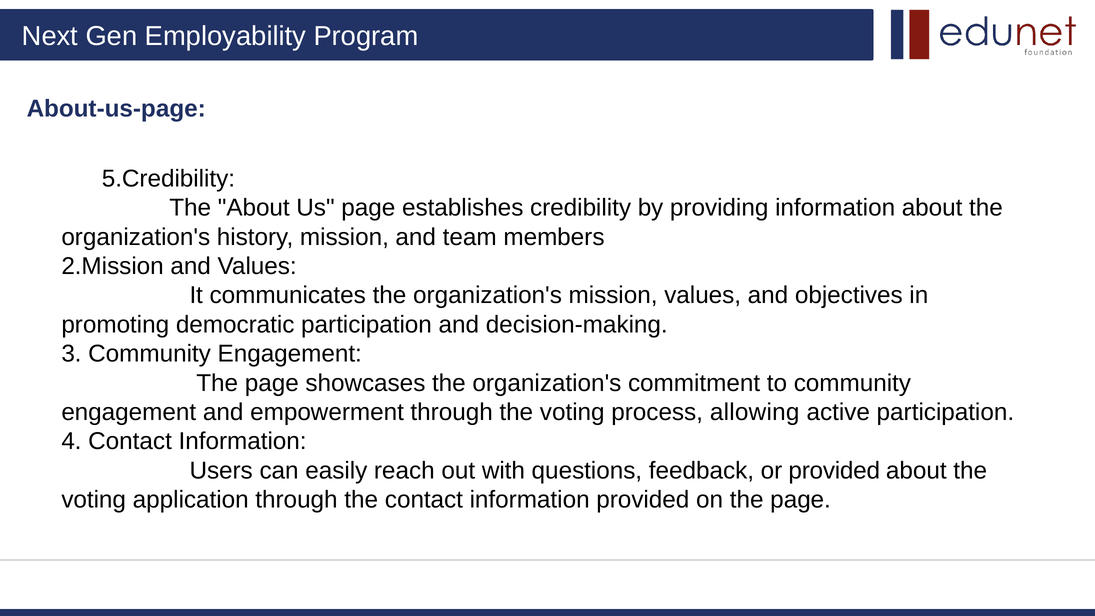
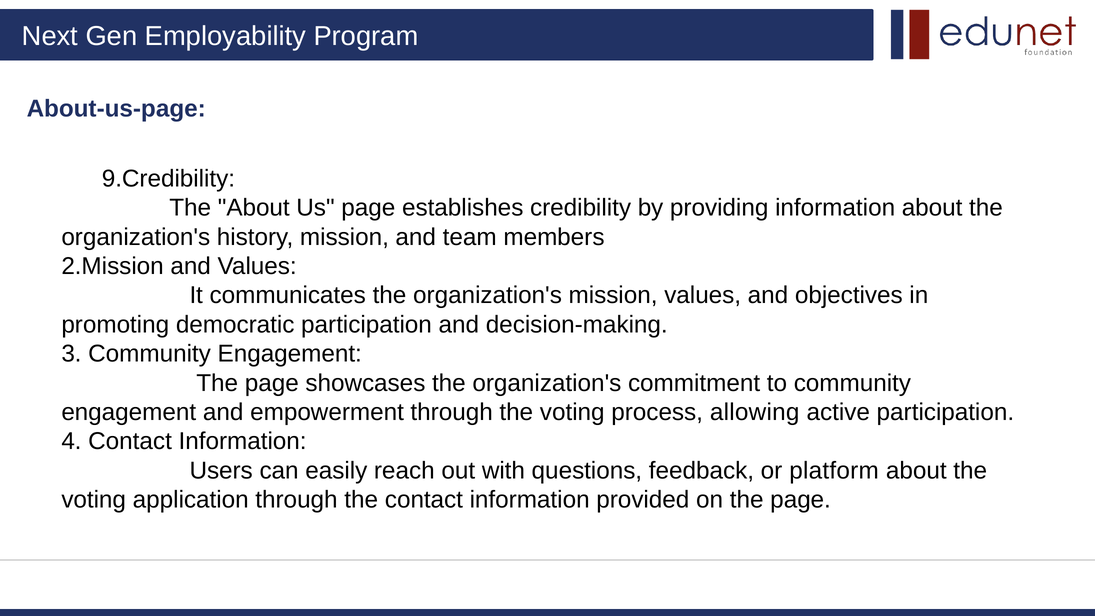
5.Credibility: 5.Credibility -> 9.Credibility
or provided: provided -> platform
